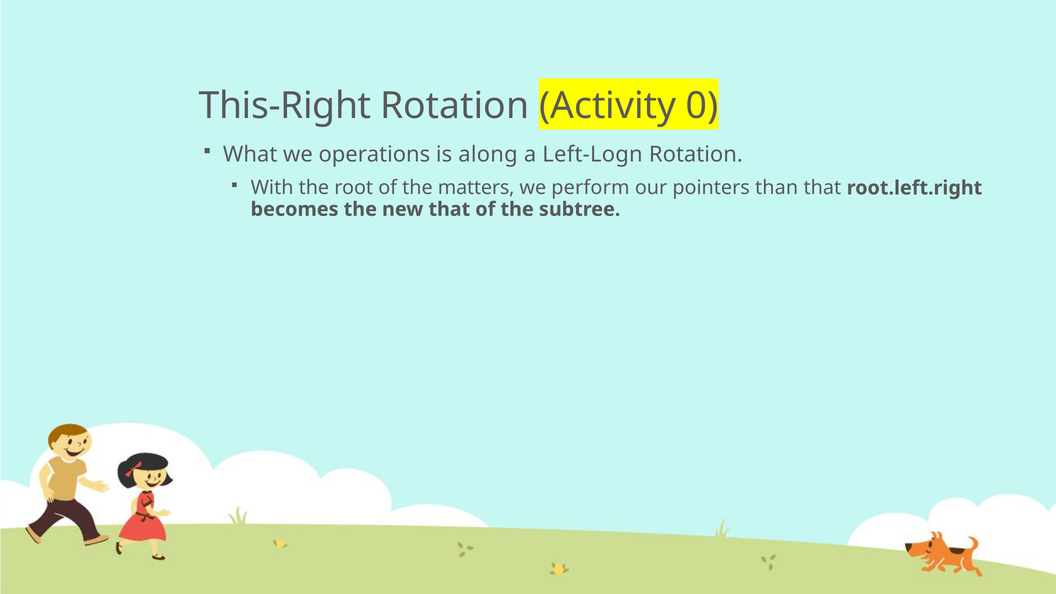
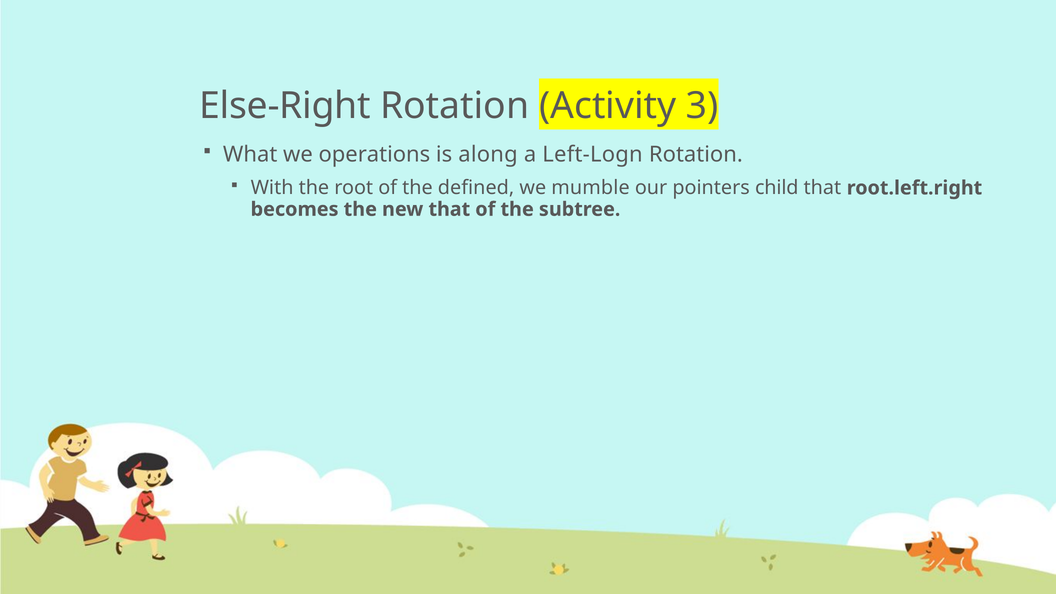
This-Right: This-Right -> Else-Right
0: 0 -> 3
matters: matters -> defined
perform: perform -> mumble
than: than -> child
